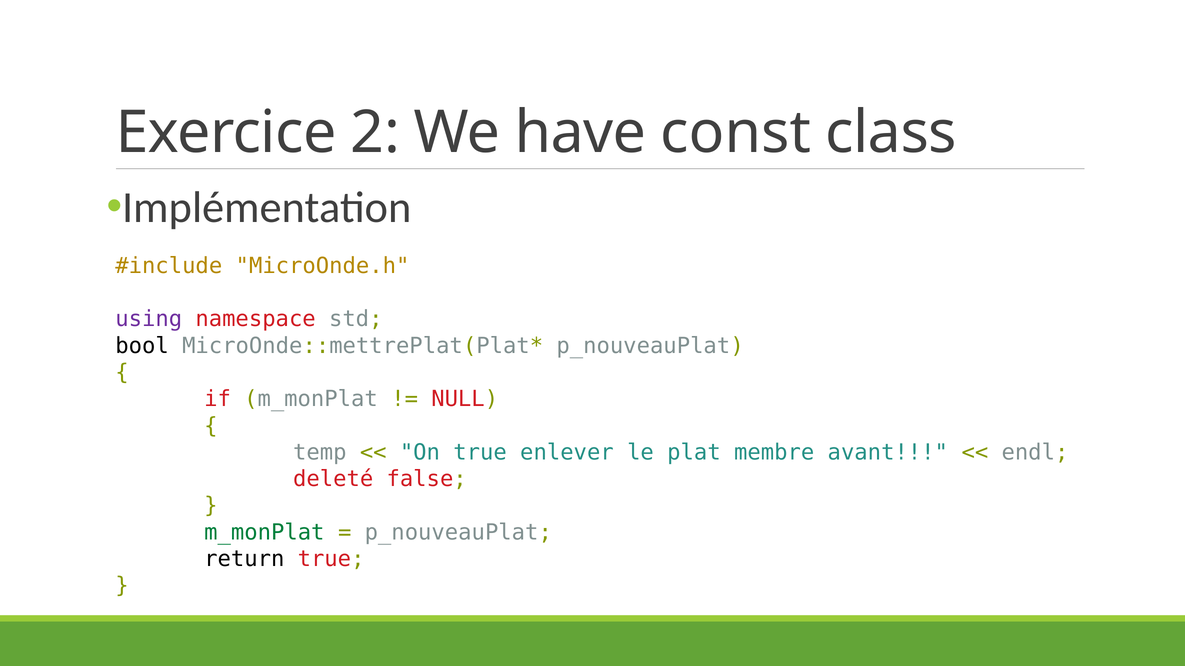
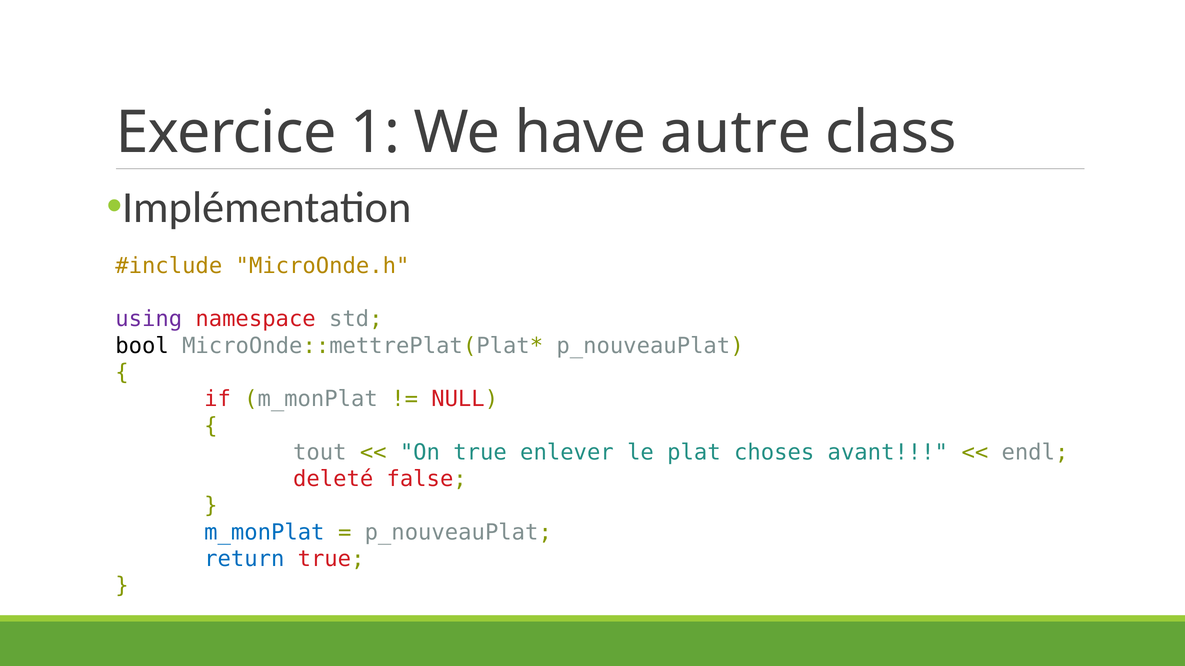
2: 2 -> 1
const: const -> autre
temp: temp -> tout
membre: membre -> choses
m_monPlat at (264, 533) colour: green -> blue
return colour: black -> blue
